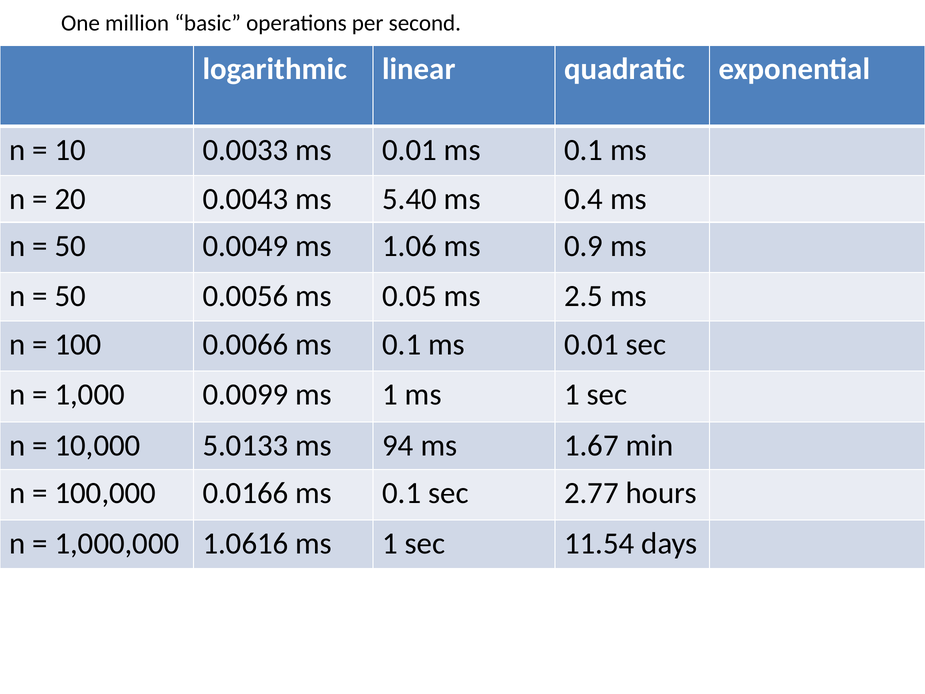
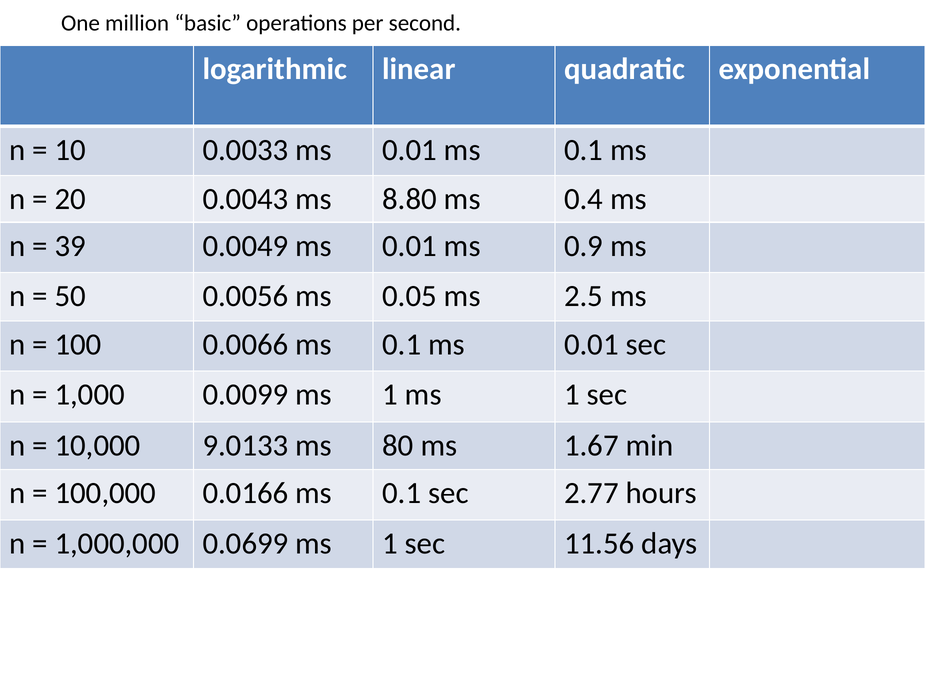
5.40: 5.40 -> 8.80
50 at (70, 246): 50 -> 39
0.0049 ms 1.06: 1.06 -> 0.01
5.0133: 5.0133 -> 9.0133
94: 94 -> 80
1.0616: 1.0616 -> 0.0699
11.54: 11.54 -> 11.56
